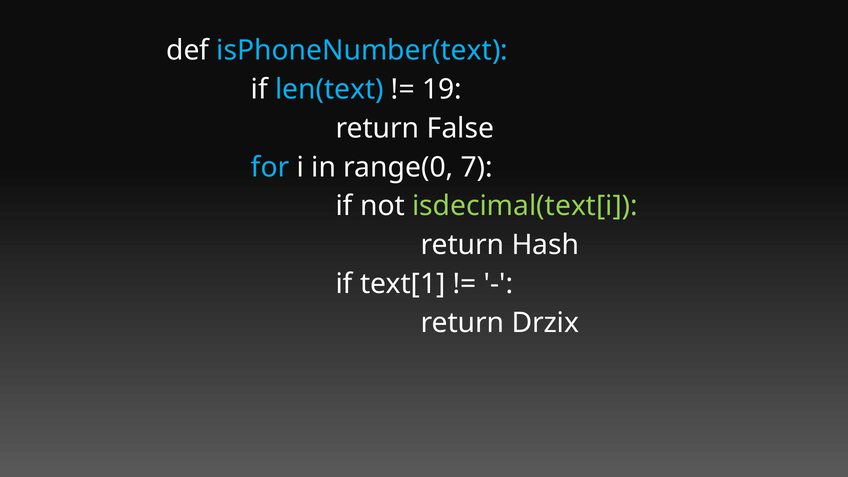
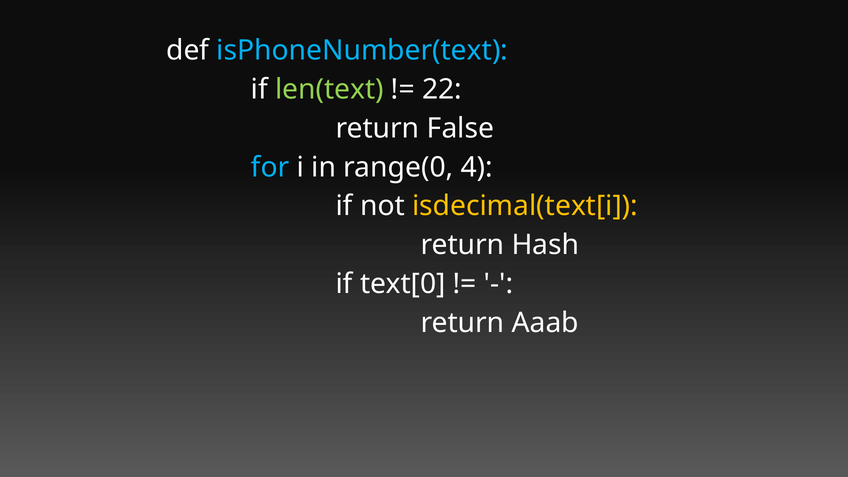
len(text colour: light blue -> light green
19: 19 -> 22
7: 7 -> 4
isdecimal(text[i colour: light green -> yellow
text[1: text[1 -> text[0
Drzix: Drzix -> Aaab
